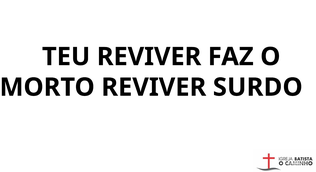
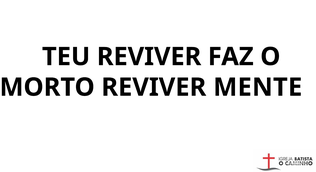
SURDO: SURDO -> MENTE
